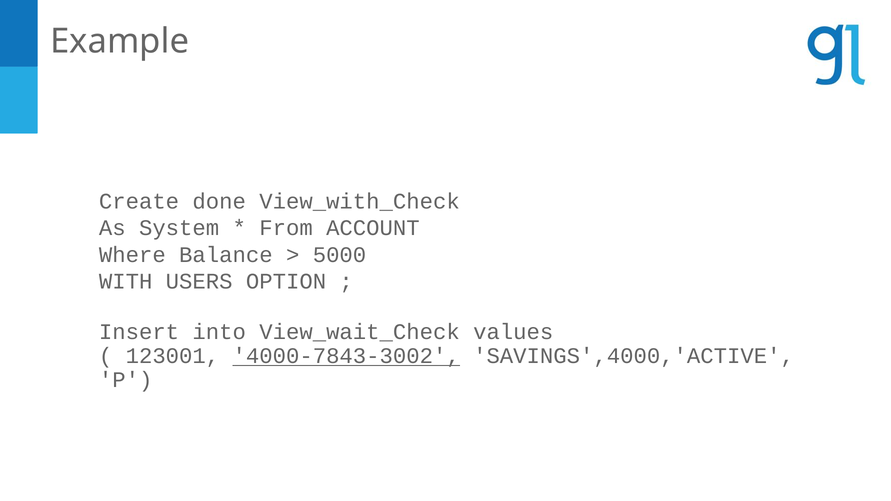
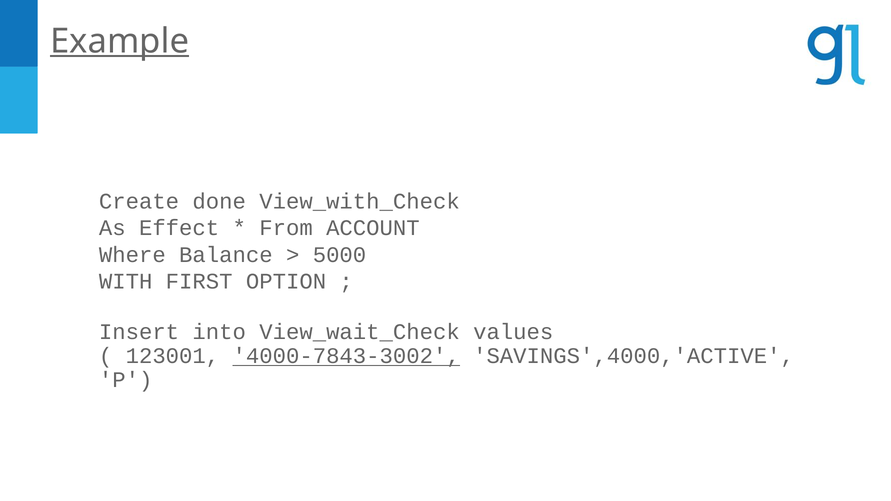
Example underline: none -> present
System: System -> Effect
USERS: USERS -> FIRST
